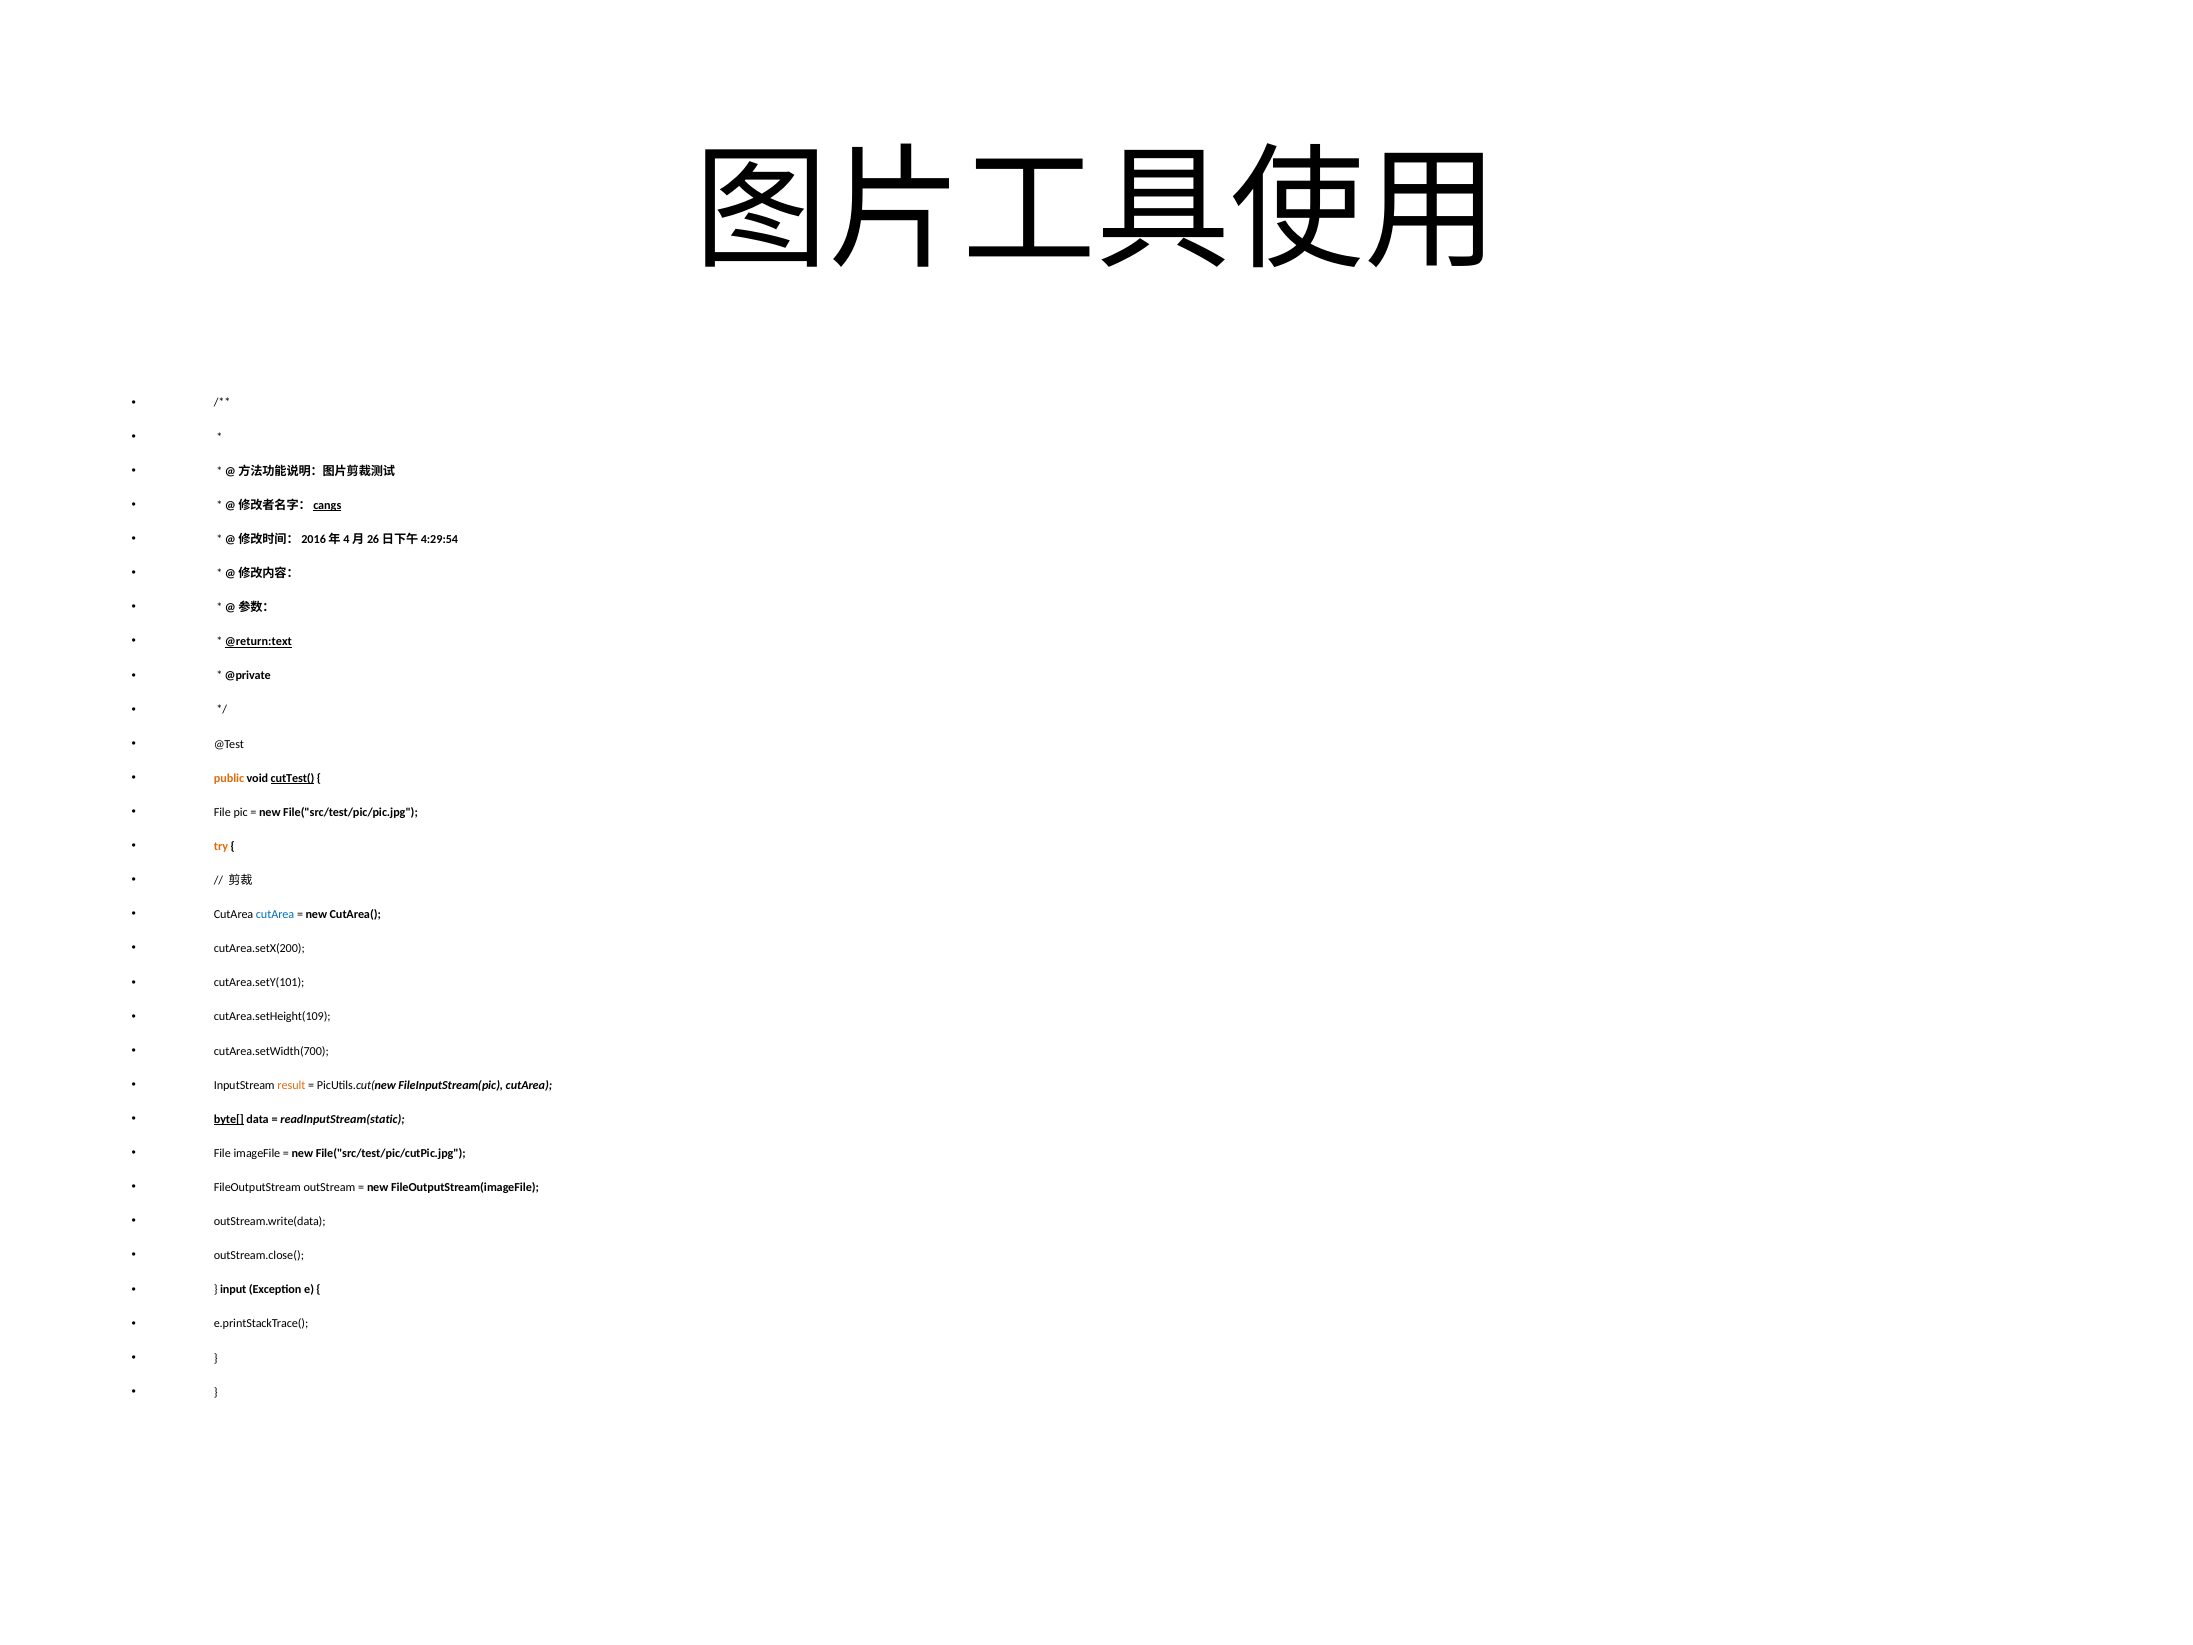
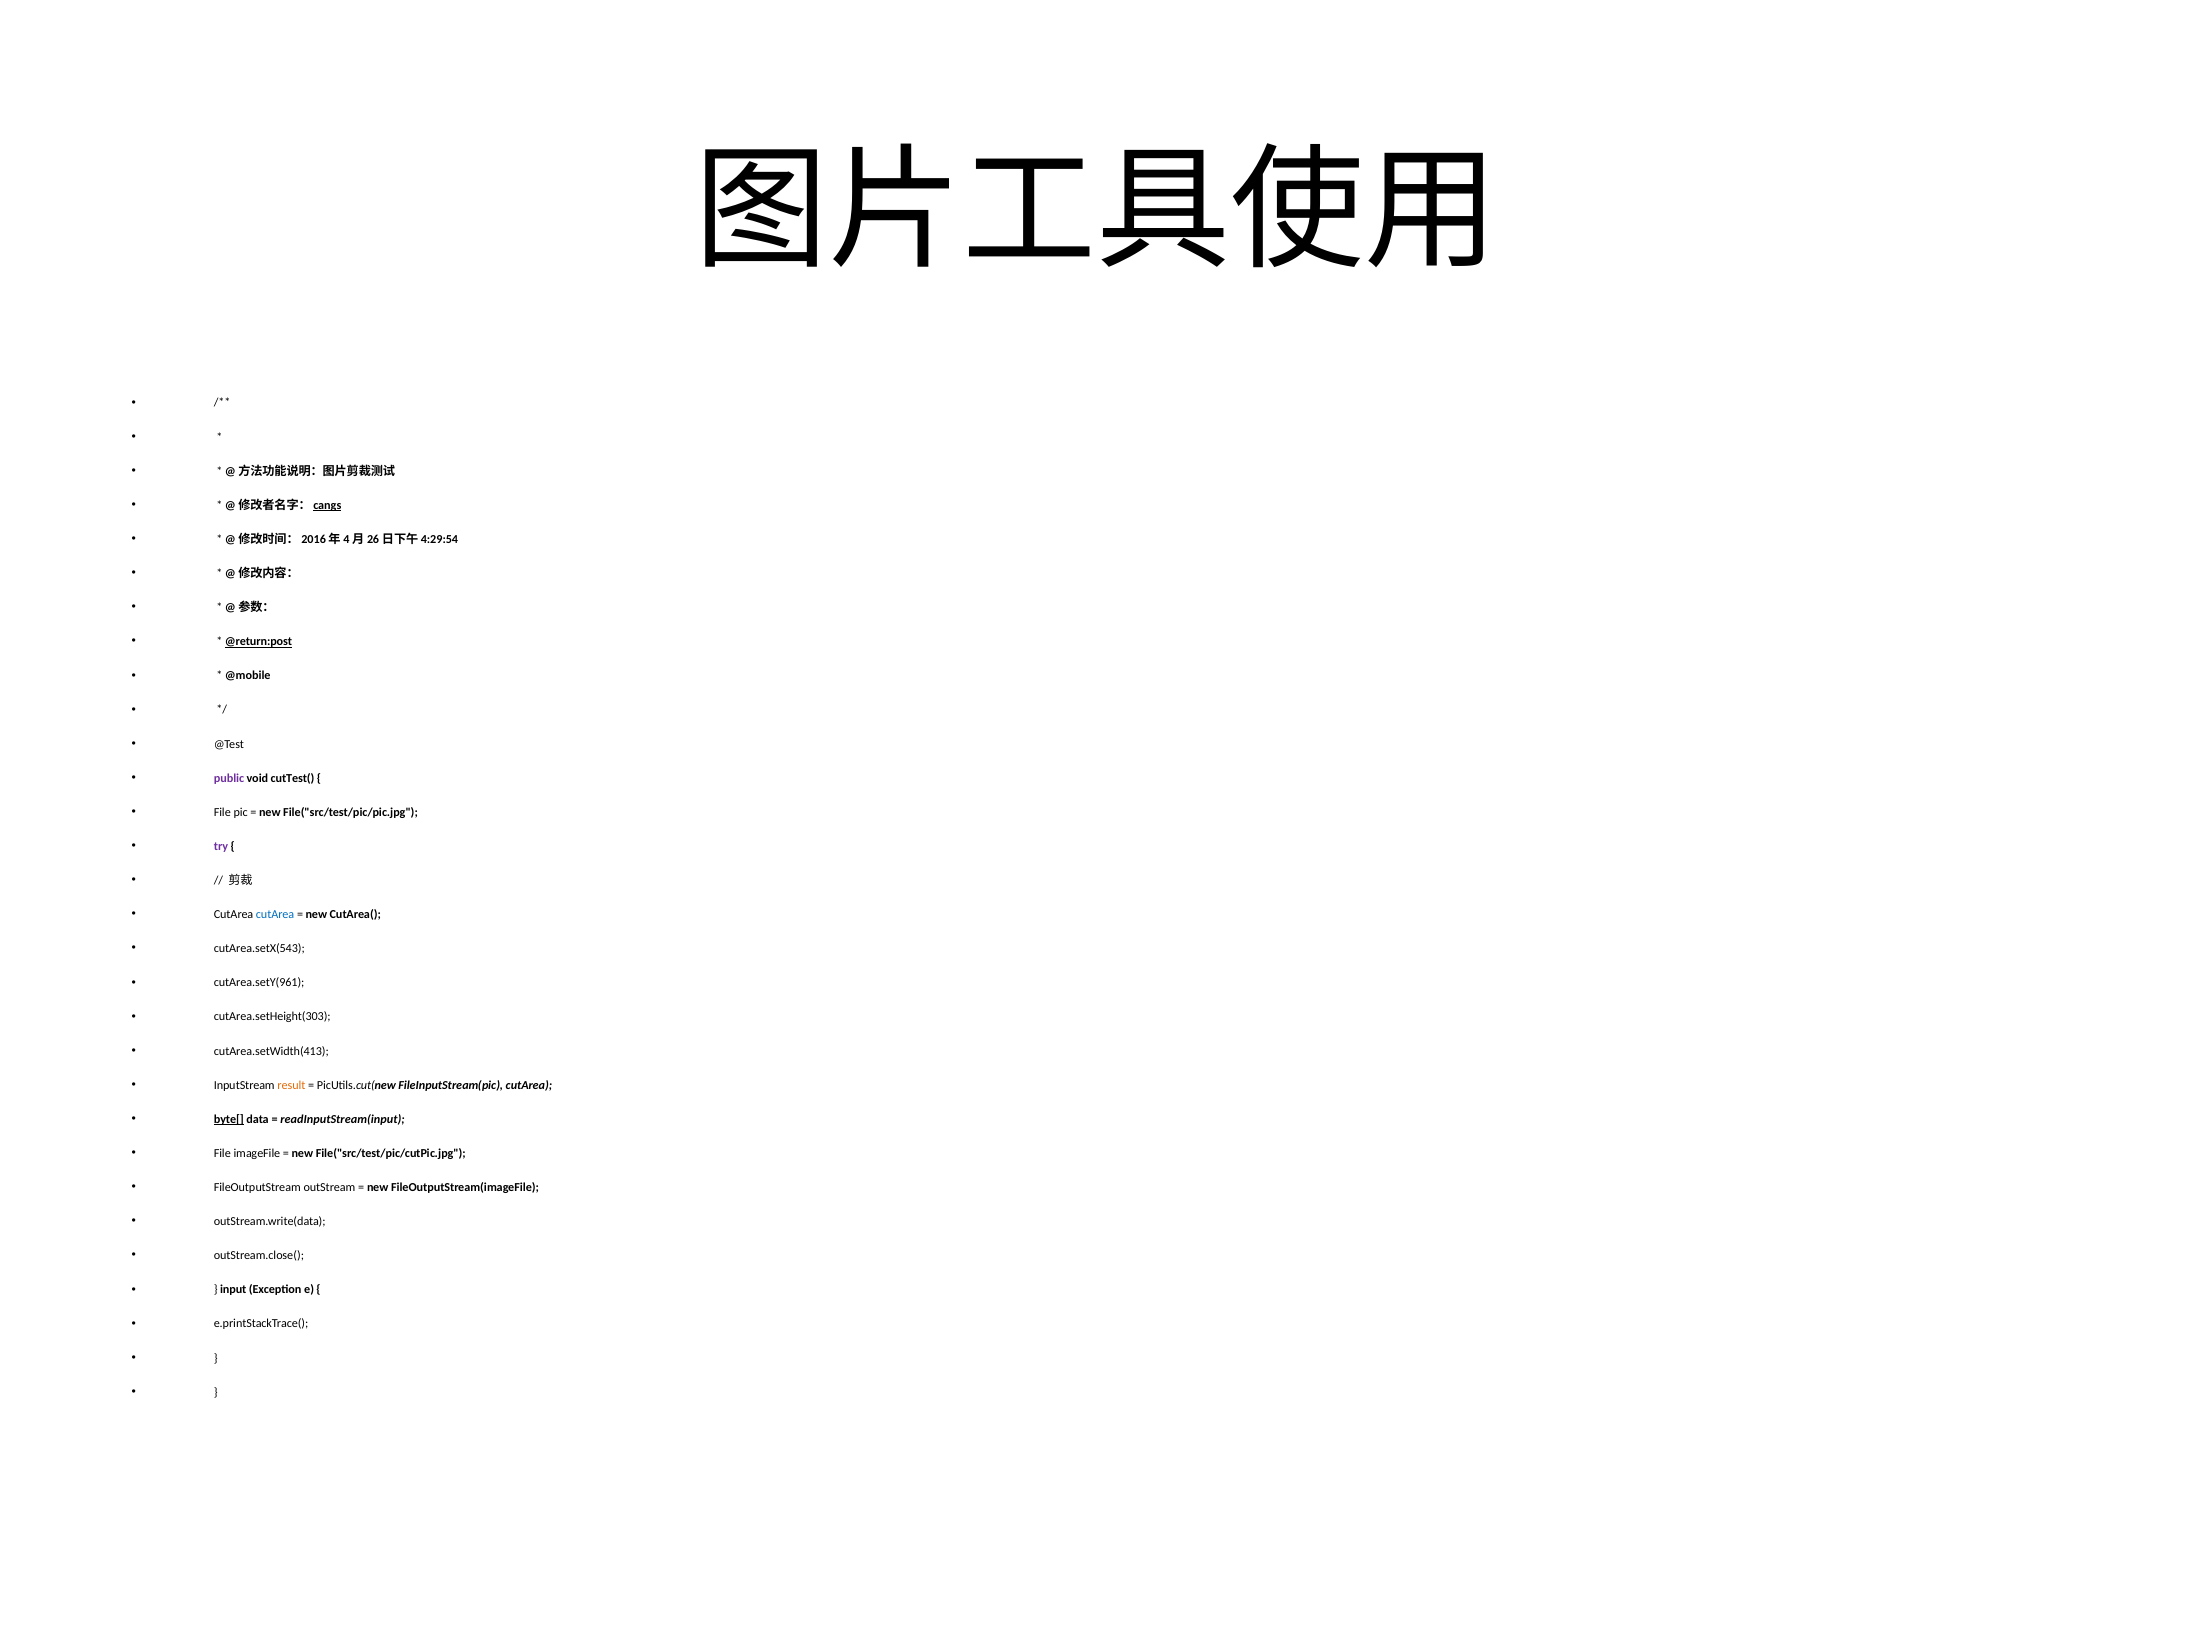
@return:text: @return:text -> @return:post
@private: @private -> @mobile
public colour: orange -> purple
cutTest( underline: present -> none
try colour: orange -> purple
cutArea.setX(200: cutArea.setX(200 -> cutArea.setX(543
cutArea.setY(101: cutArea.setY(101 -> cutArea.setY(961
cutArea.setHeight(109: cutArea.setHeight(109 -> cutArea.setHeight(303
cutArea.setWidth(700: cutArea.setWidth(700 -> cutArea.setWidth(413
readInputStream(static: readInputStream(static -> readInputStream(input
